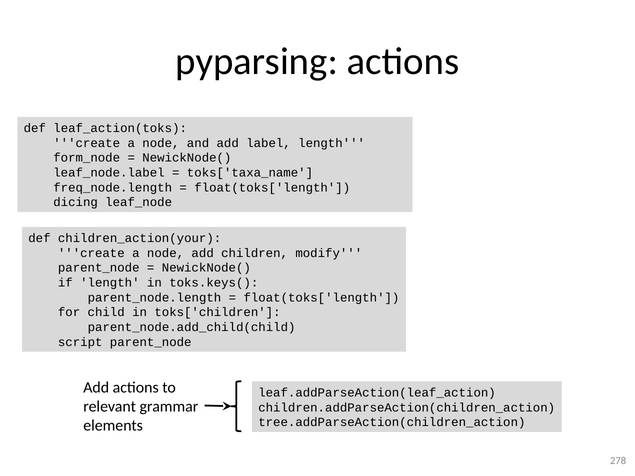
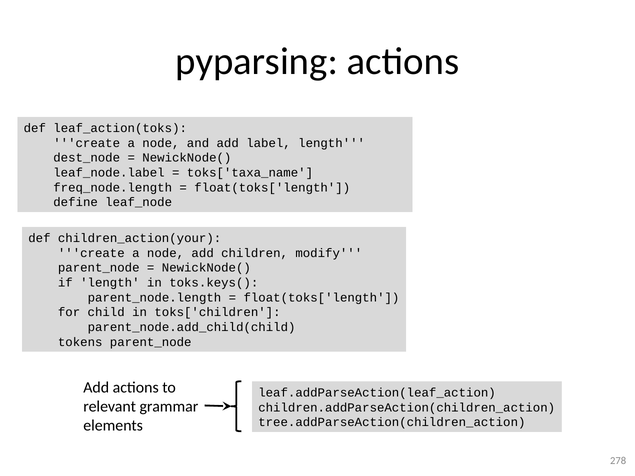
form_node: form_node -> dest_node
dicing: dicing -> define
script: script -> tokens
